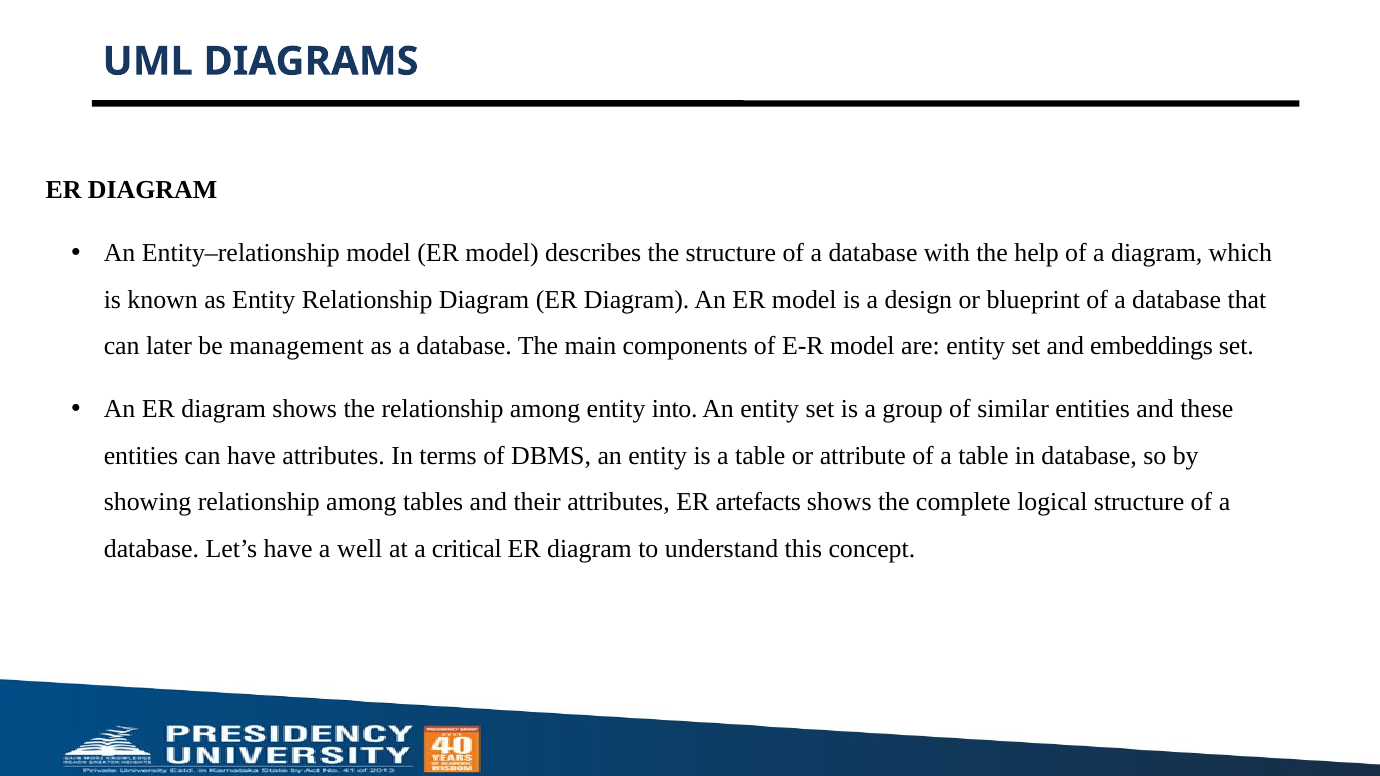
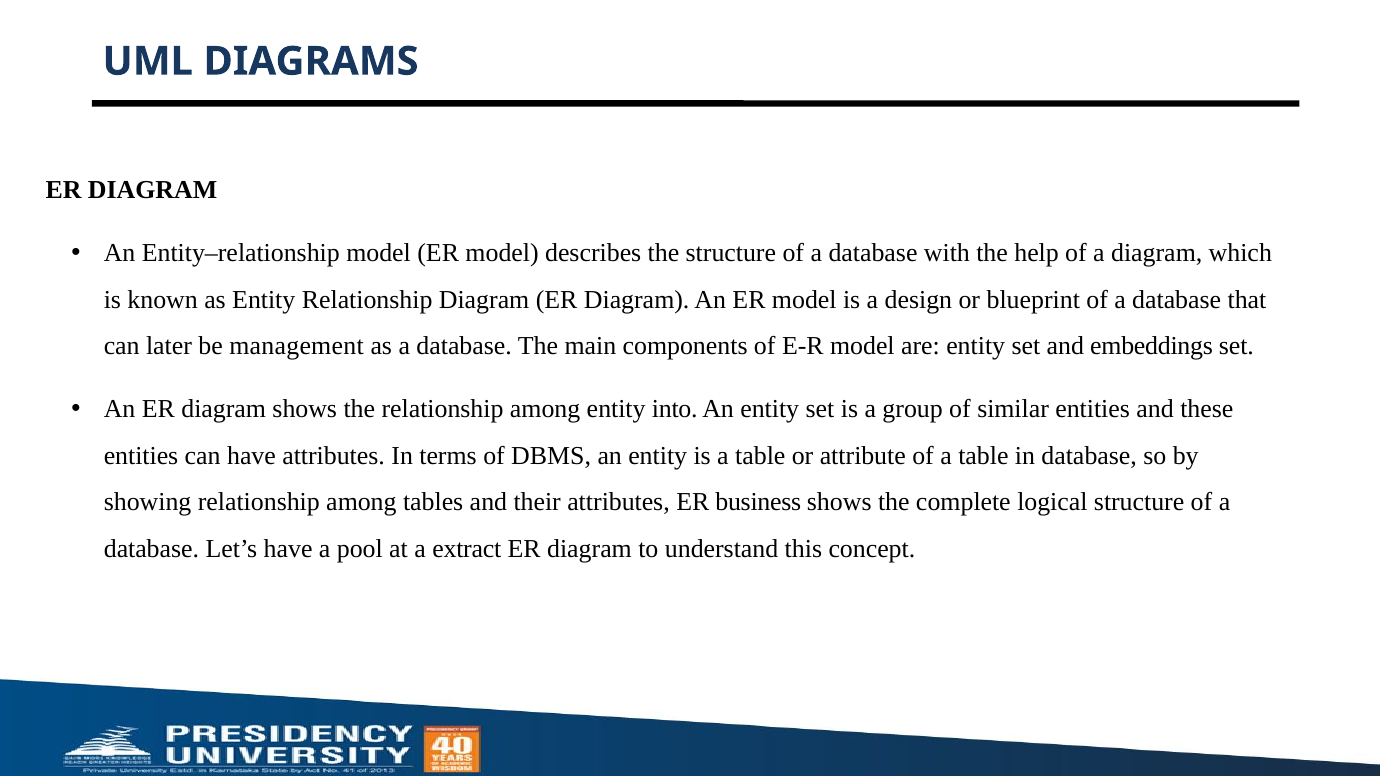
artefacts: artefacts -> business
well: well -> pool
critical: critical -> extract
